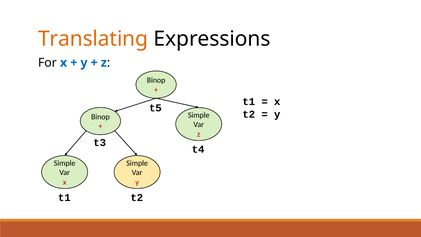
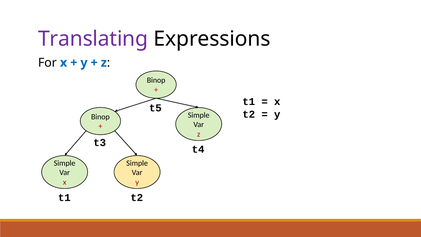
Translating colour: orange -> purple
